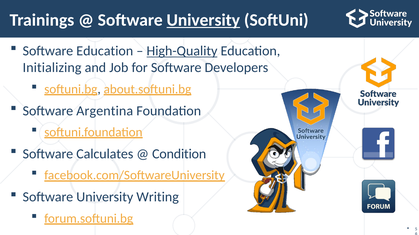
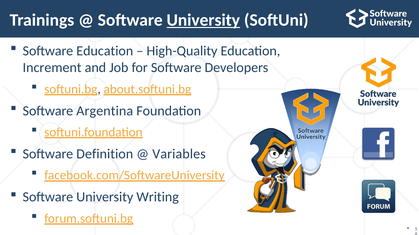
High-Quality underline: present -> none
Initializing: Initializing -> Increment
Calculates: Calculates -> Definition
Condition: Condition -> Variables
